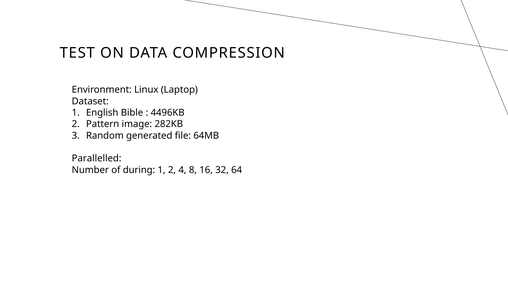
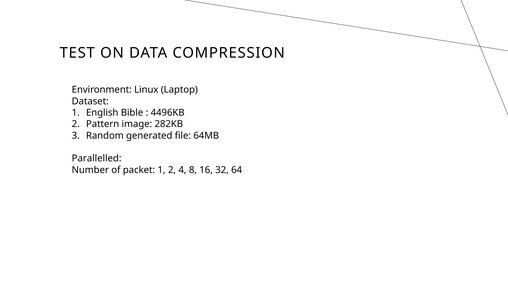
during: during -> packet
